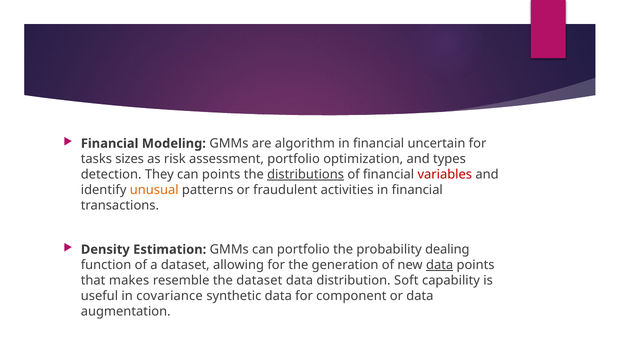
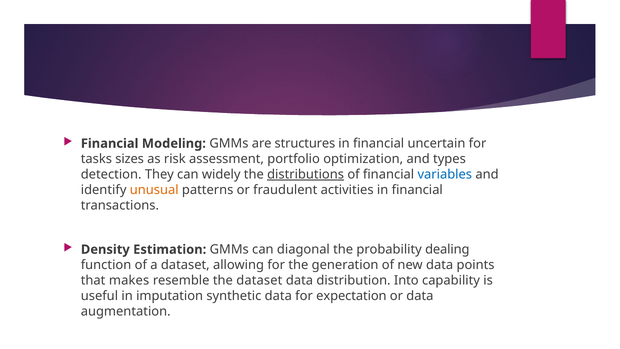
algorithm: algorithm -> structures
can points: points -> widely
variables colour: red -> blue
can portfolio: portfolio -> diagonal
data at (440, 265) underline: present -> none
Soft: Soft -> Into
covariance: covariance -> imputation
component: component -> expectation
